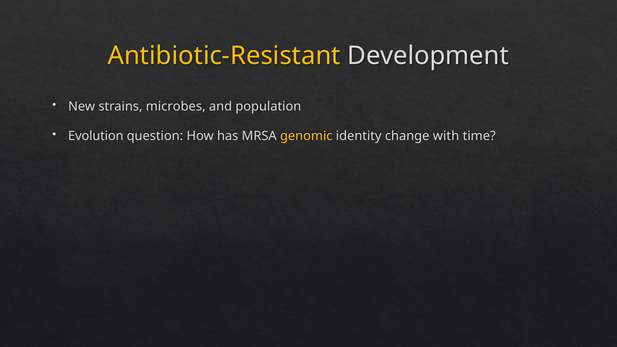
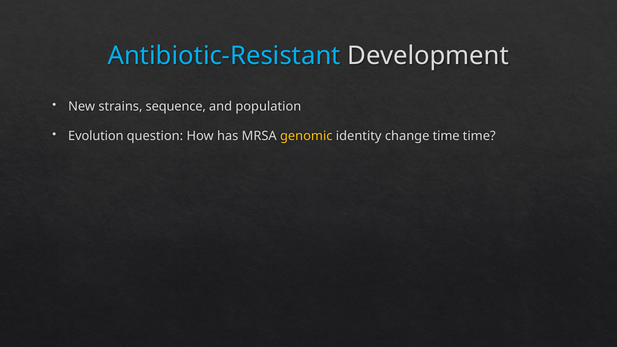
Antibiotic-Resistant colour: yellow -> light blue
microbes: microbes -> sequence
change with: with -> time
